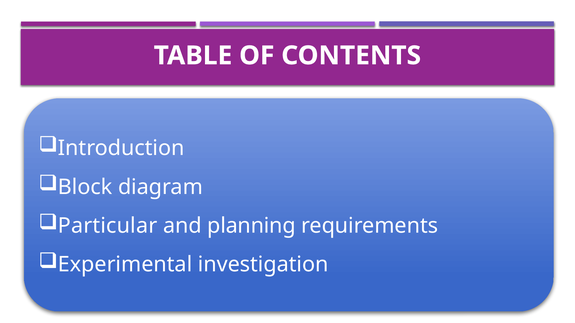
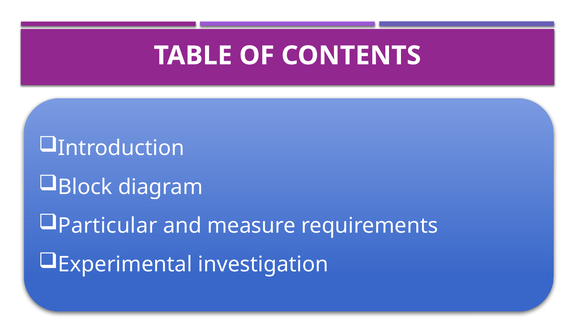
planning: planning -> measure
